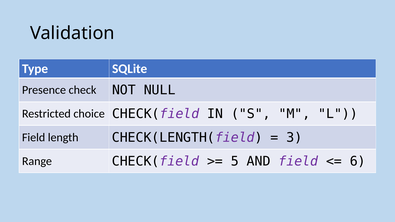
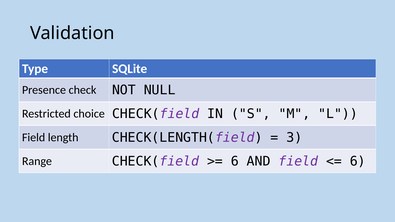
5 at (235, 161): 5 -> 6
